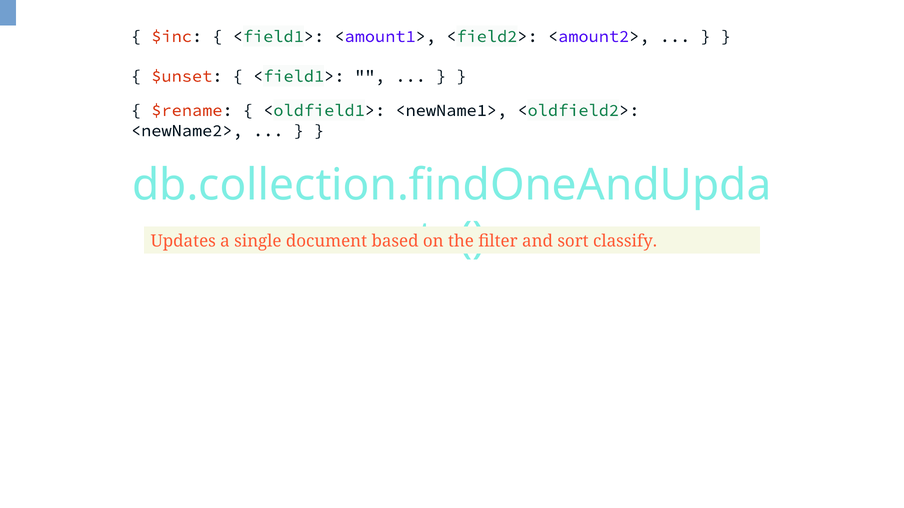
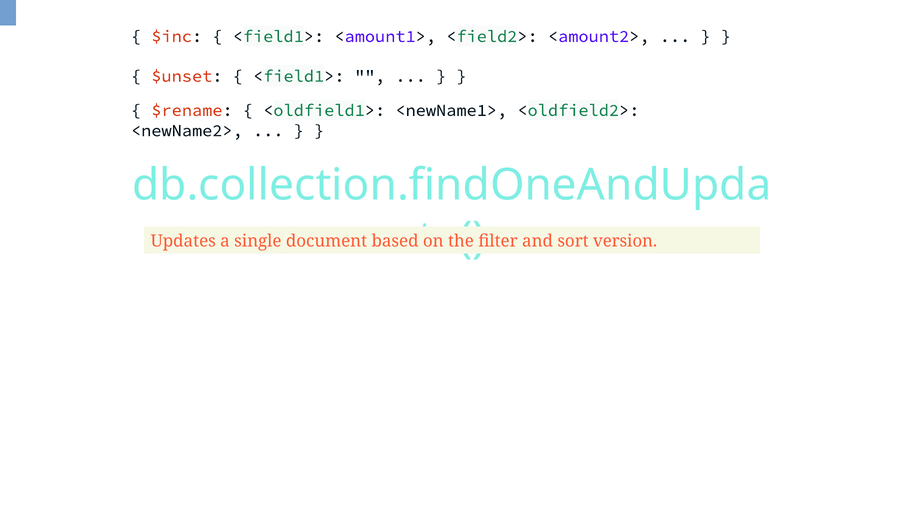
classify: classify -> version
